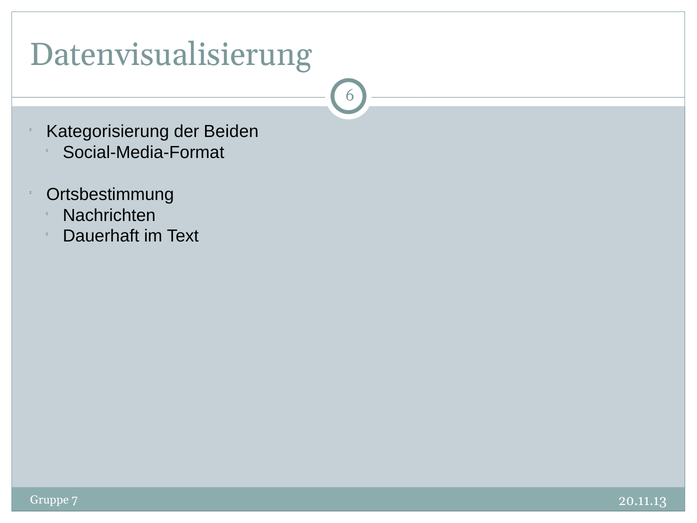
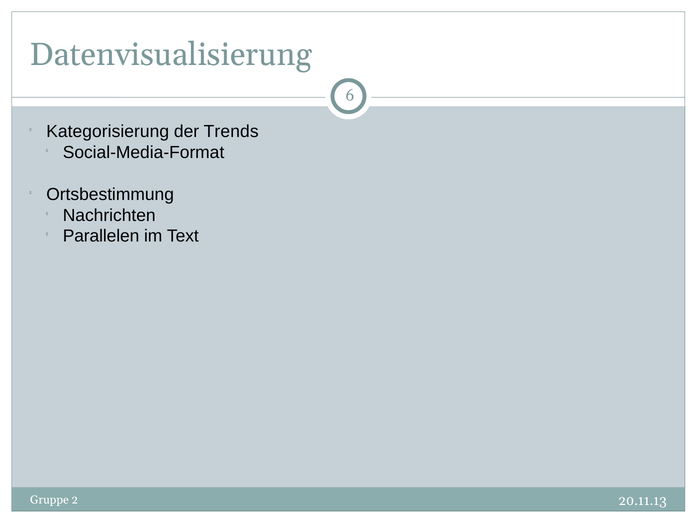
Beiden: Beiden -> Trends
Dauerhaft: Dauerhaft -> Parallelen
7: 7 -> 2
